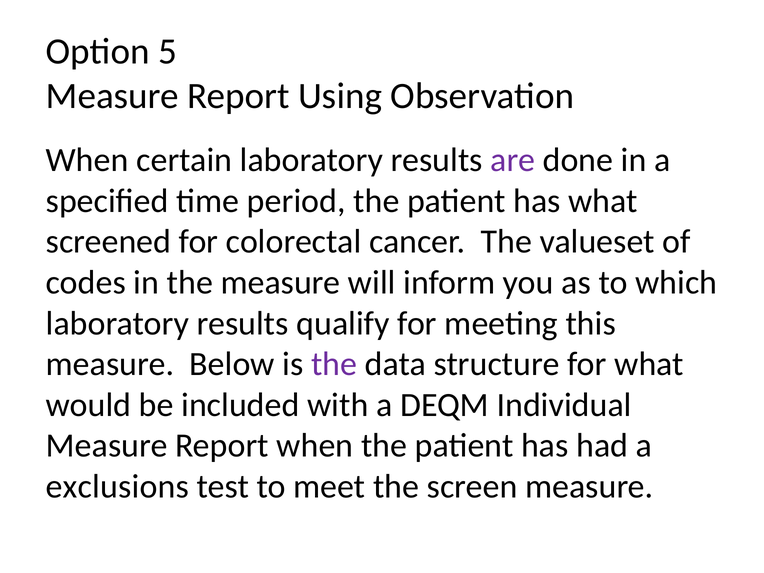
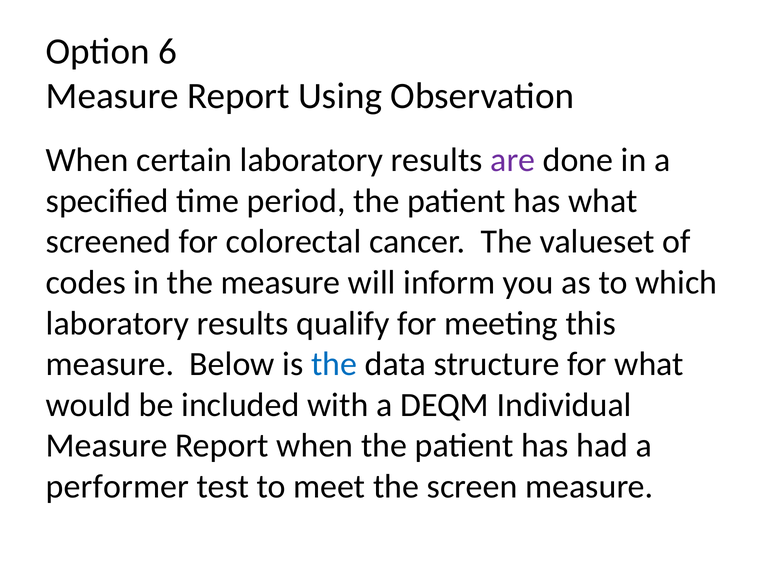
5: 5 -> 6
the at (334, 364) colour: purple -> blue
exclusions: exclusions -> performer
